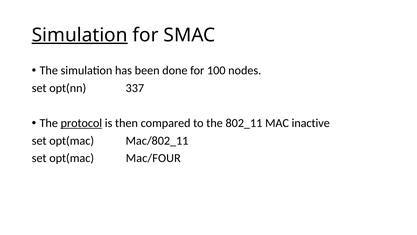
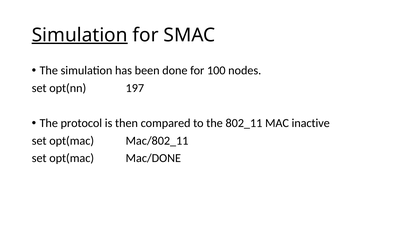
337: 337 -> 197
protocol underline: present -> none
Mac/FOUR: Mac/FOUR -> Mac/DONE
